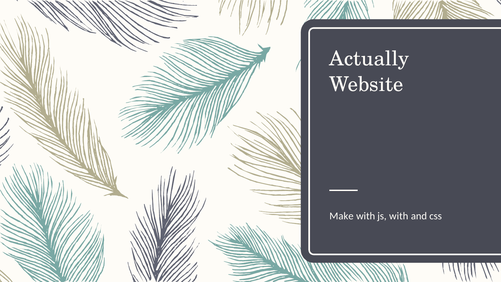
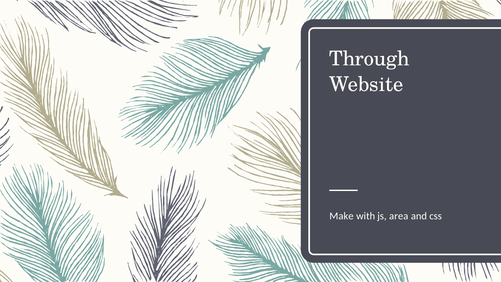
Actually: Actually -> Through
js with: with -> area
